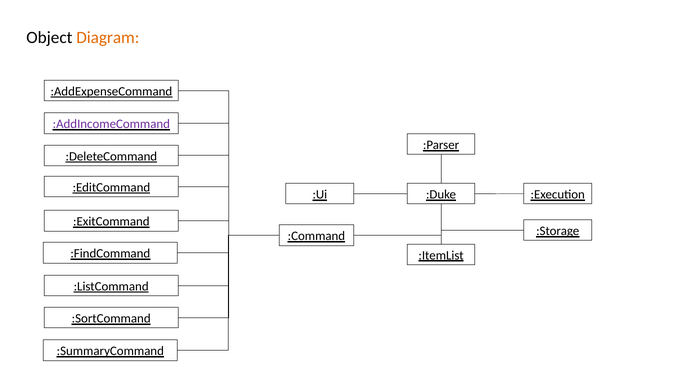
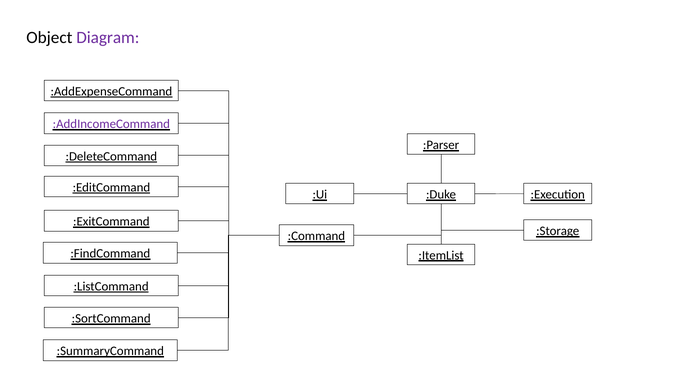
Diagram colour: orange -> purple
